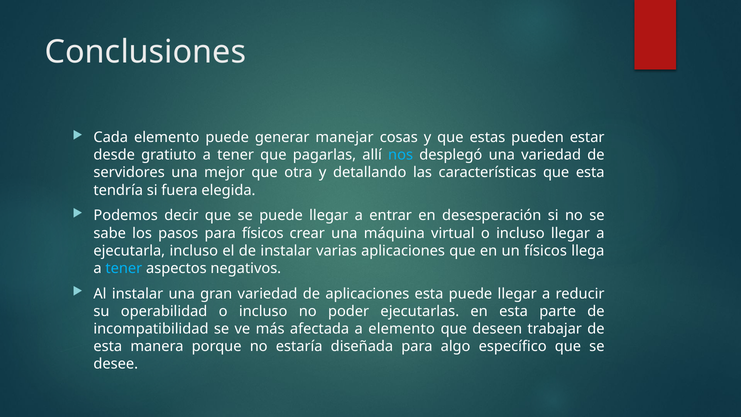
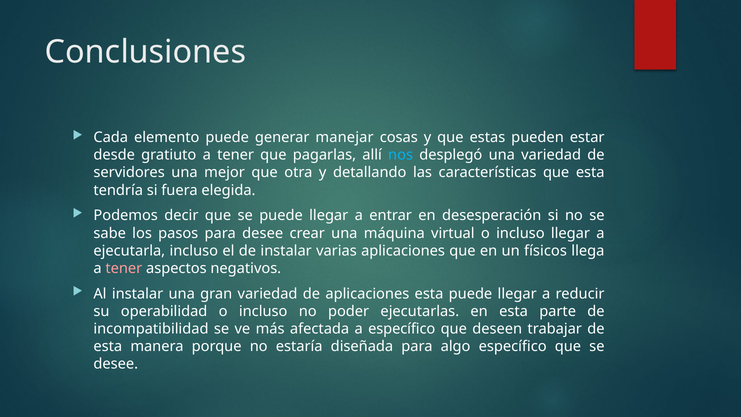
para físicos: físicos -> desee
tener at (124, 268) colour: light blue -> pink
a elemento: elemento -> específico
